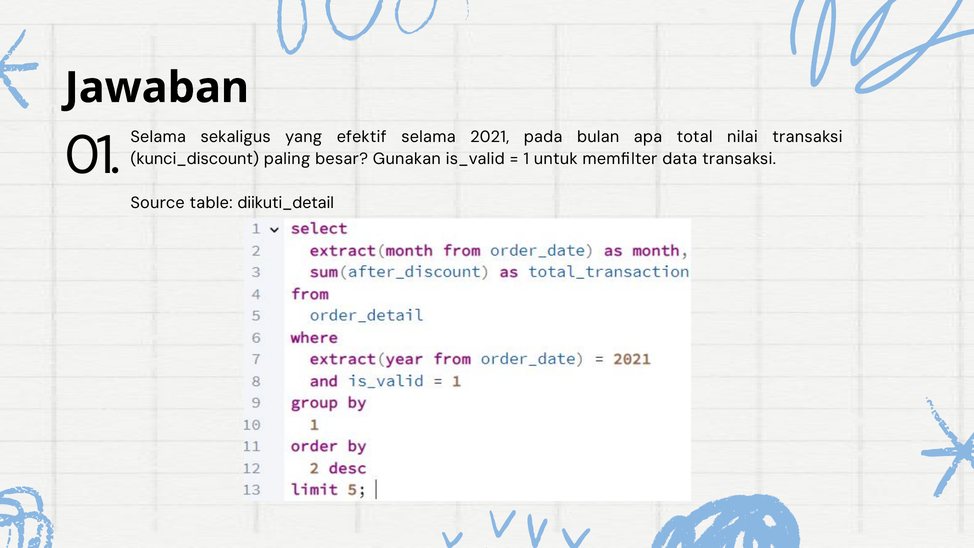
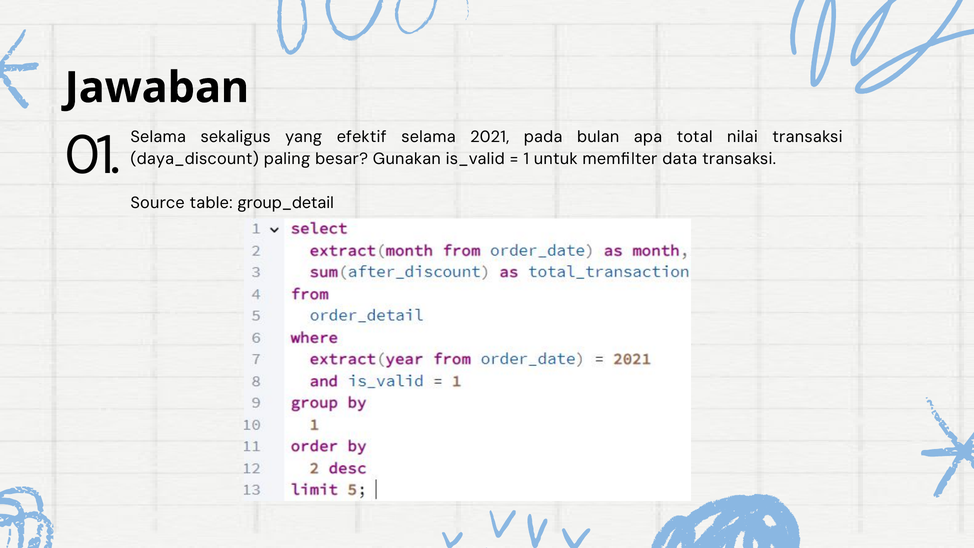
kunci_discount: kunci_discount -> daya_discount
diikuti_detail: diikuti_detail -> group_detail
